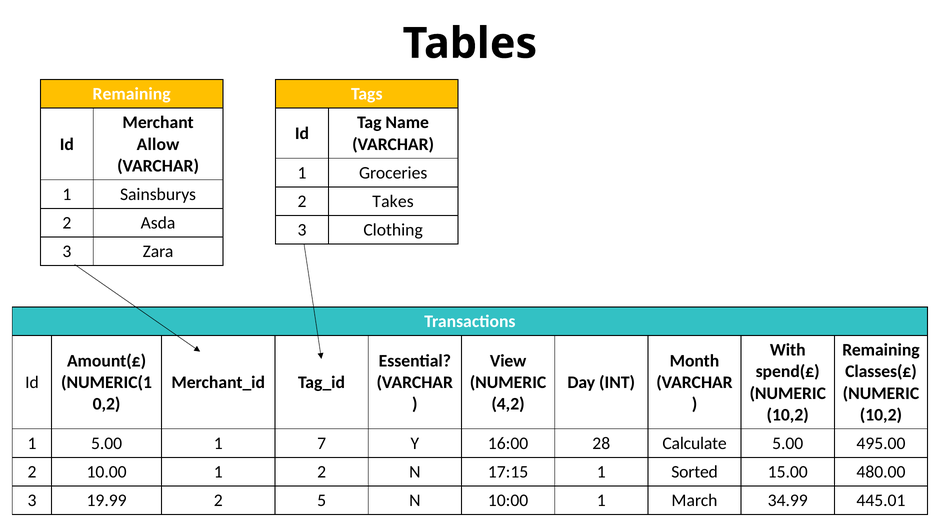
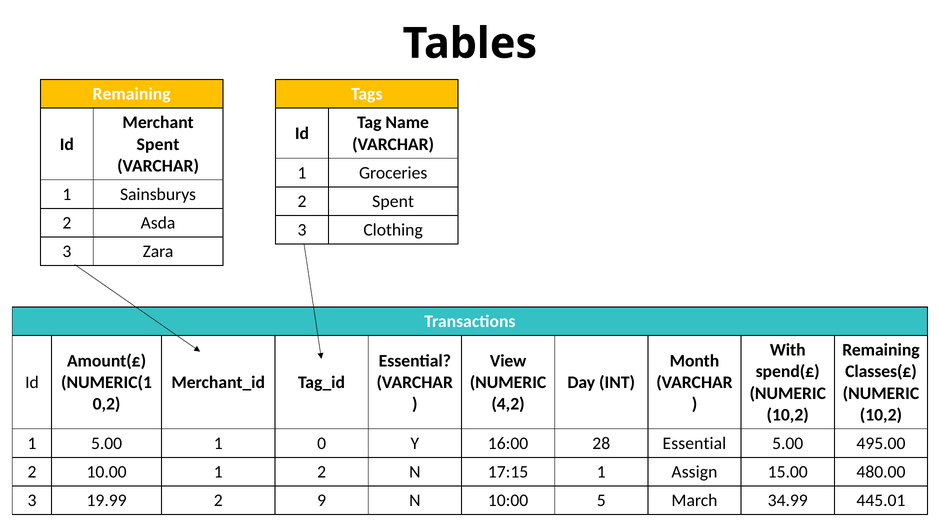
Allow at (158, 144): Allow -> Spent
2 Takes: Takes -> Spent
7: 7 -> 0
28 Calculate: Calculate -> Essential
Sorted: Sorted -> Assign
5: 5 -> 9
10:00 1: 1 -> 5
